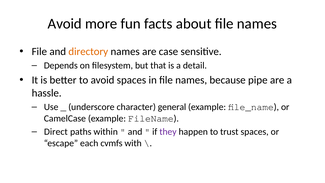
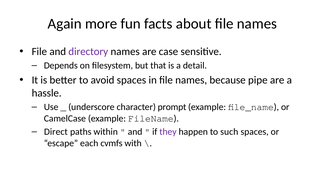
Avoid at (65, 24): Avoid -> Again
directory colour: orange -> purple
general: general -> prompt
trust: trust -> such
